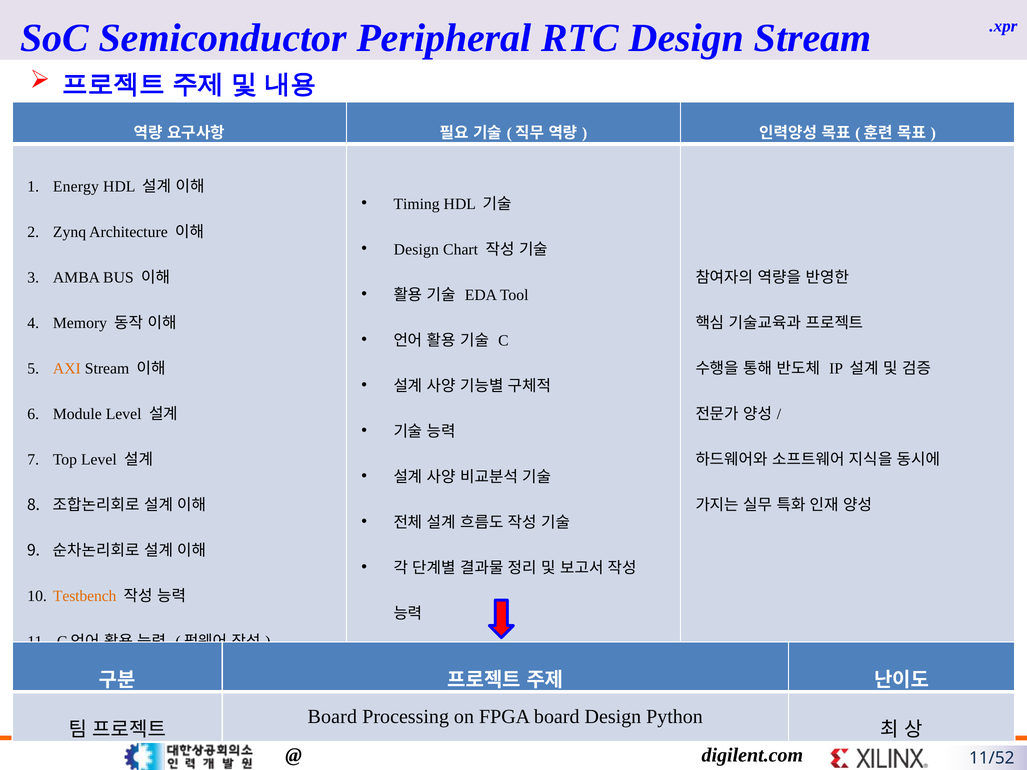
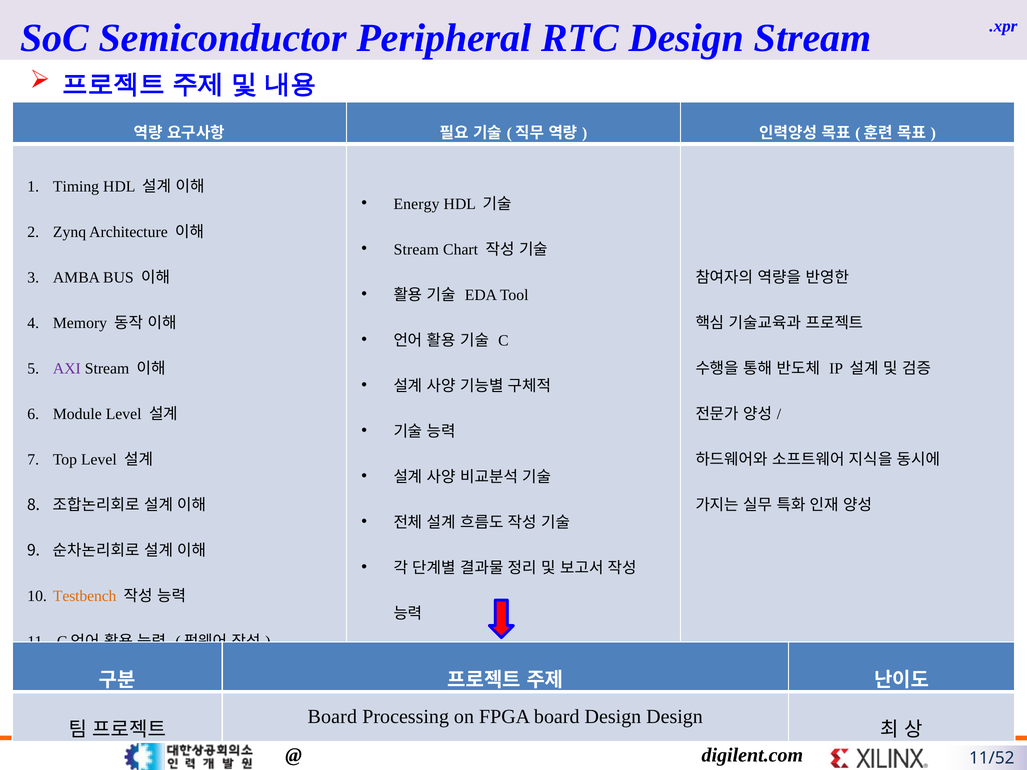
Energy: Energy -> Timing
Timing: Timing -> Energy
Design at (416, 250): Design -> Stream
AXI colour: orange -> purple
Design Python: Python -> Design
